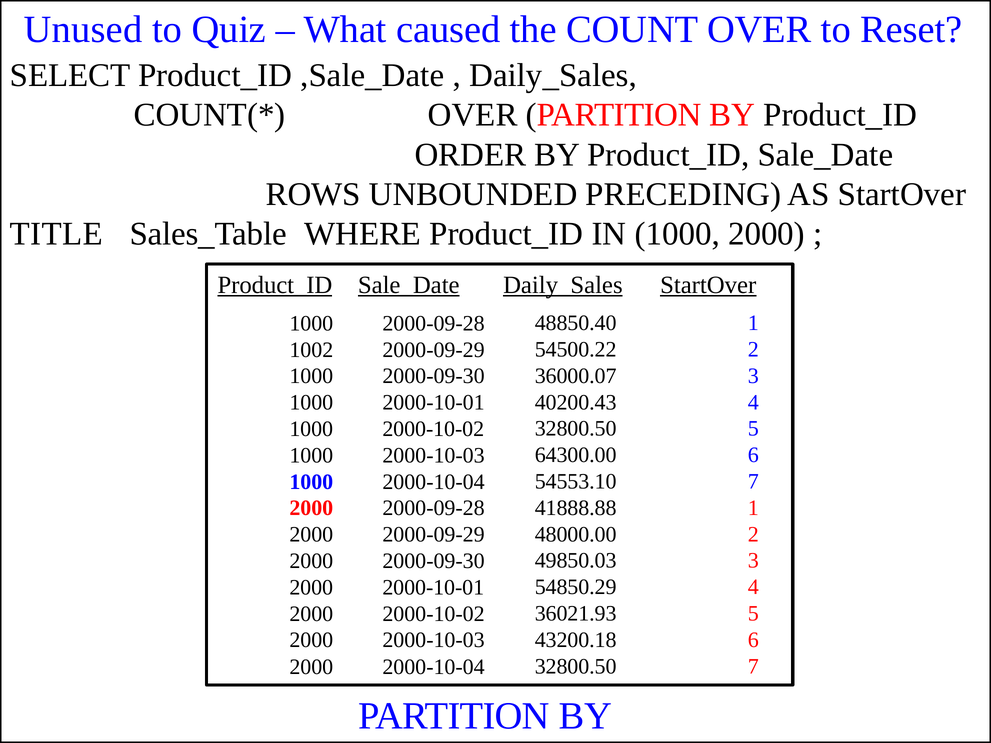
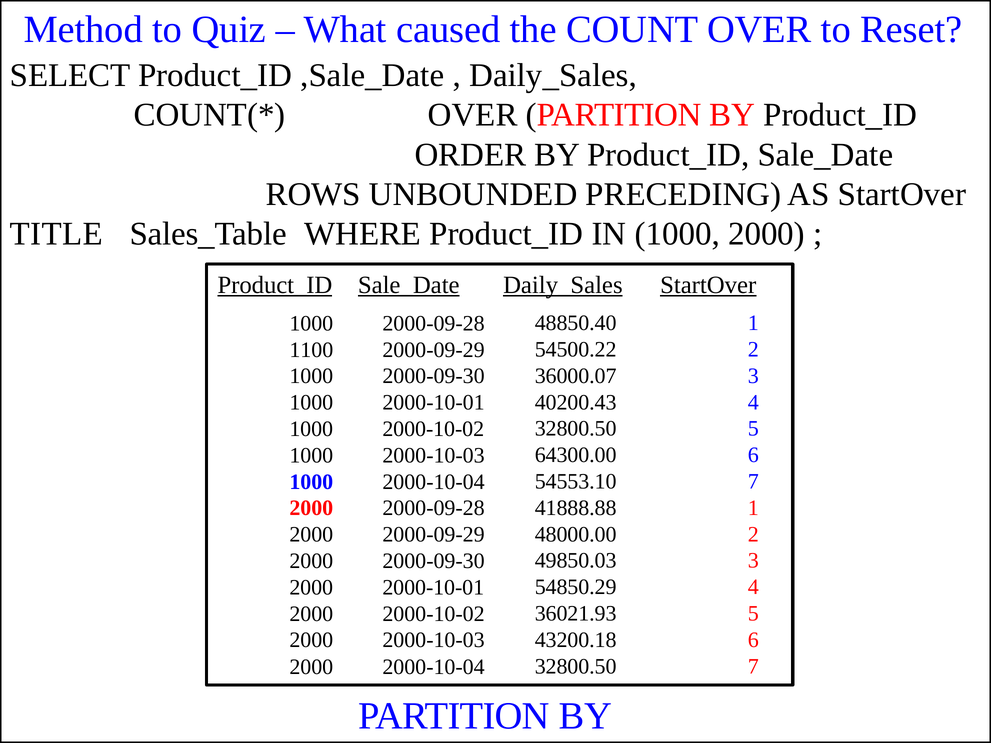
Unused: Unused -> Method
1002: 1002 -> 1100
